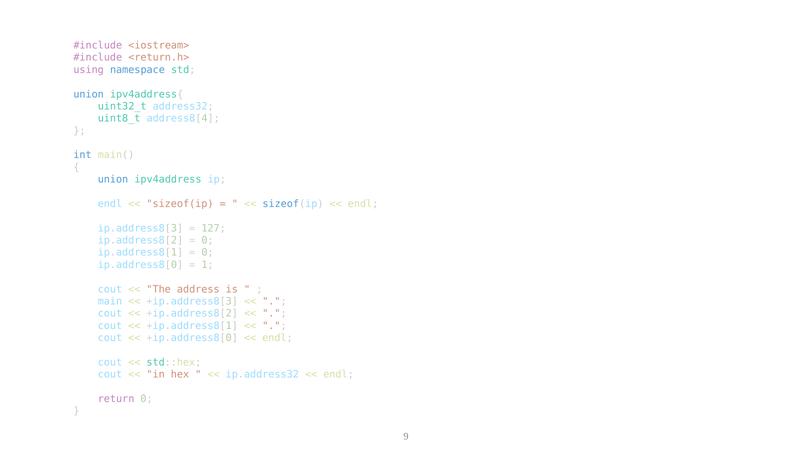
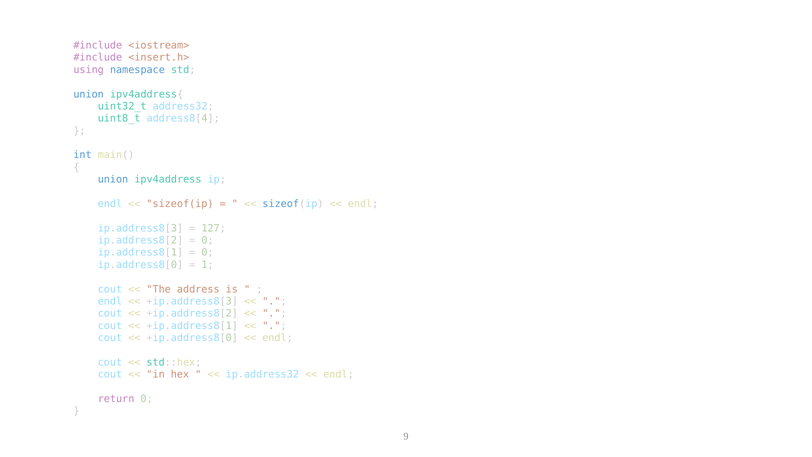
<return.h>: <return.h> -> <insert.h>
main at (110, 301): main -> endl
